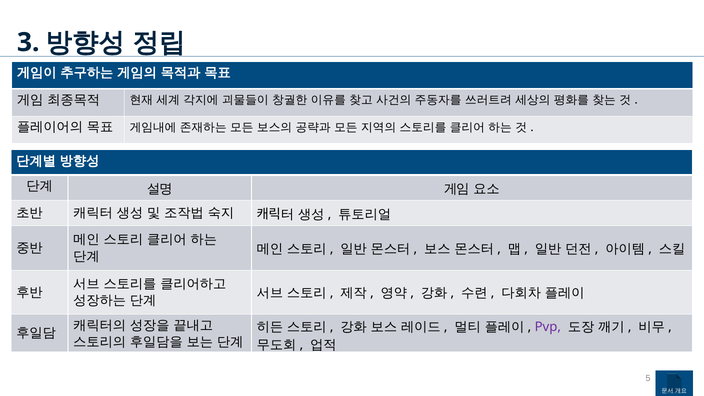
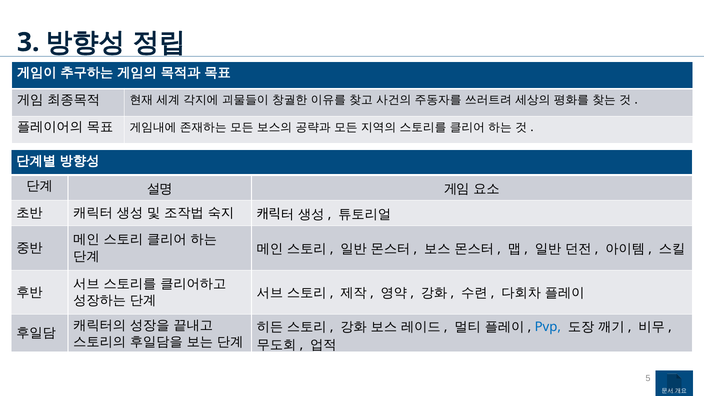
Pvp colour: purple -> blue
